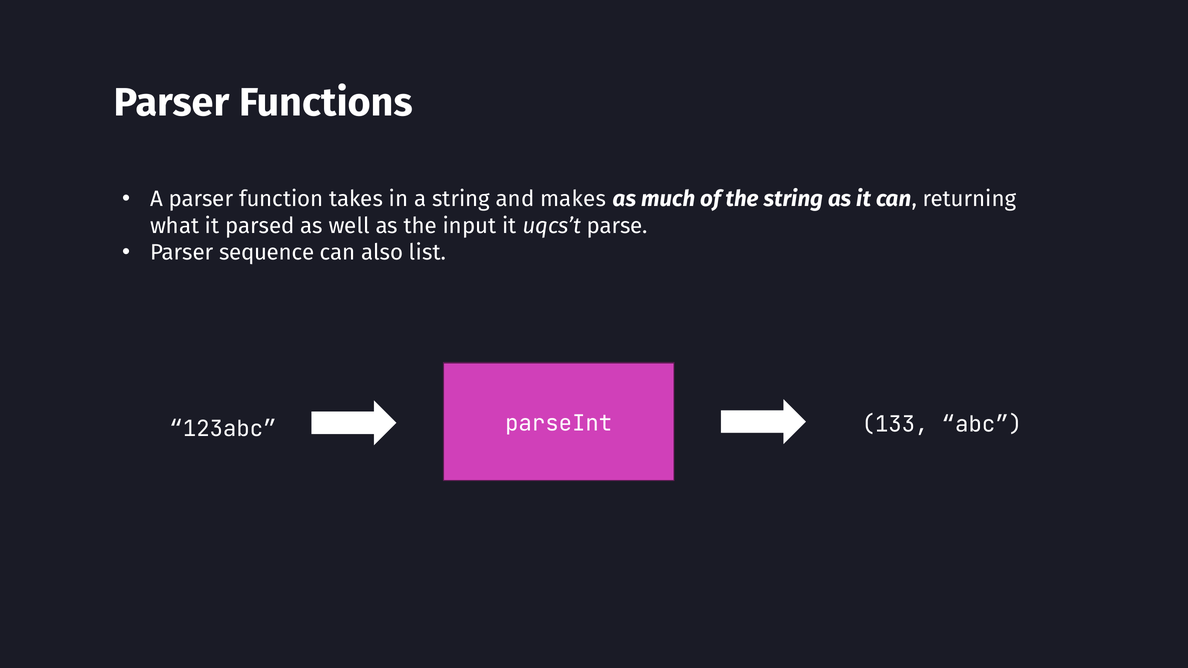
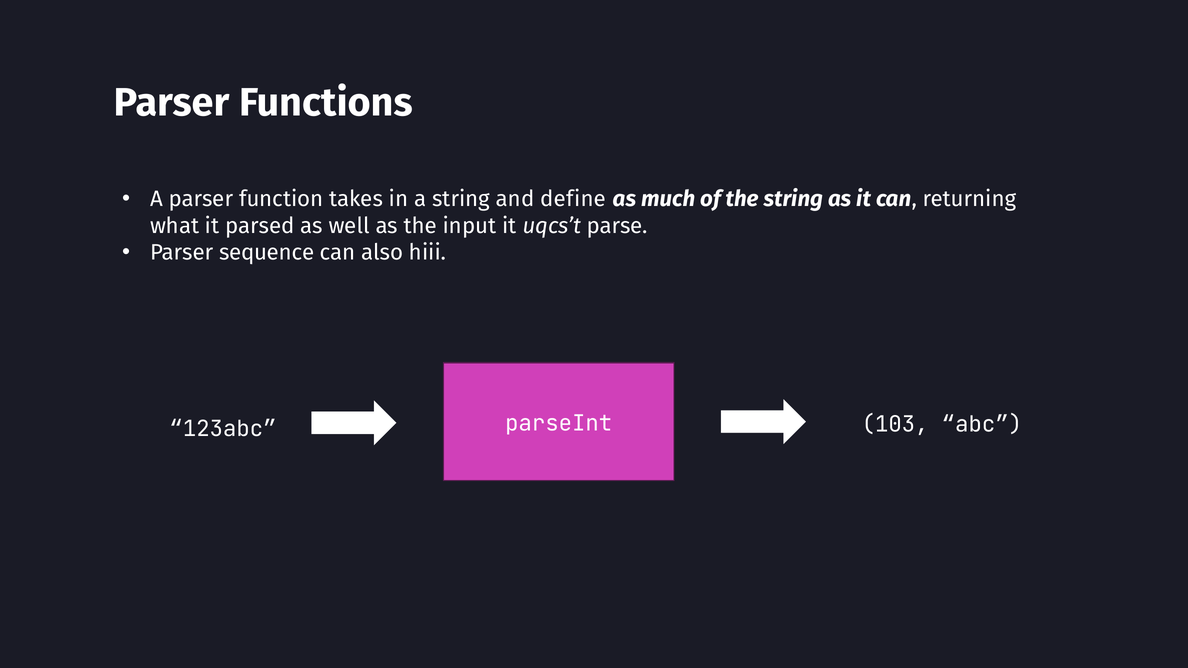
makes: makes -> define
list: list -> hiii
133: 133 -> 103
